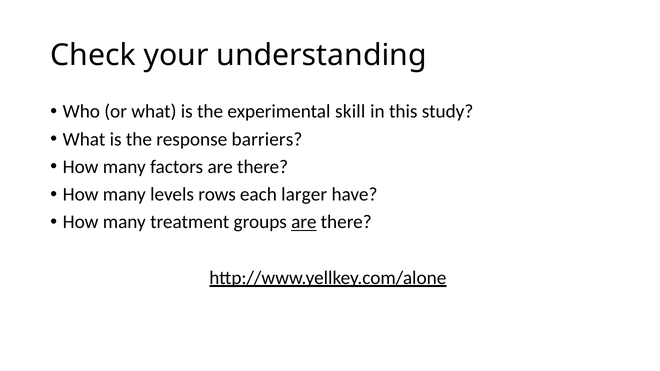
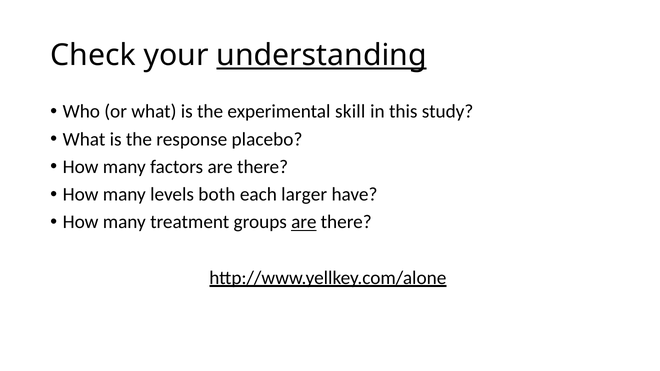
understanding underline: none -> present
barriers: barriers -> placebo
rows: rows -> both
